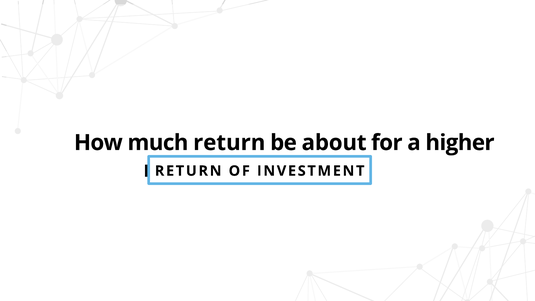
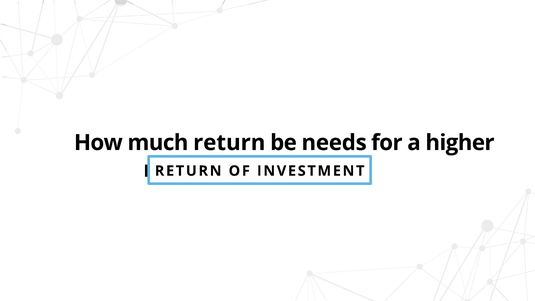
about: about -> needs
